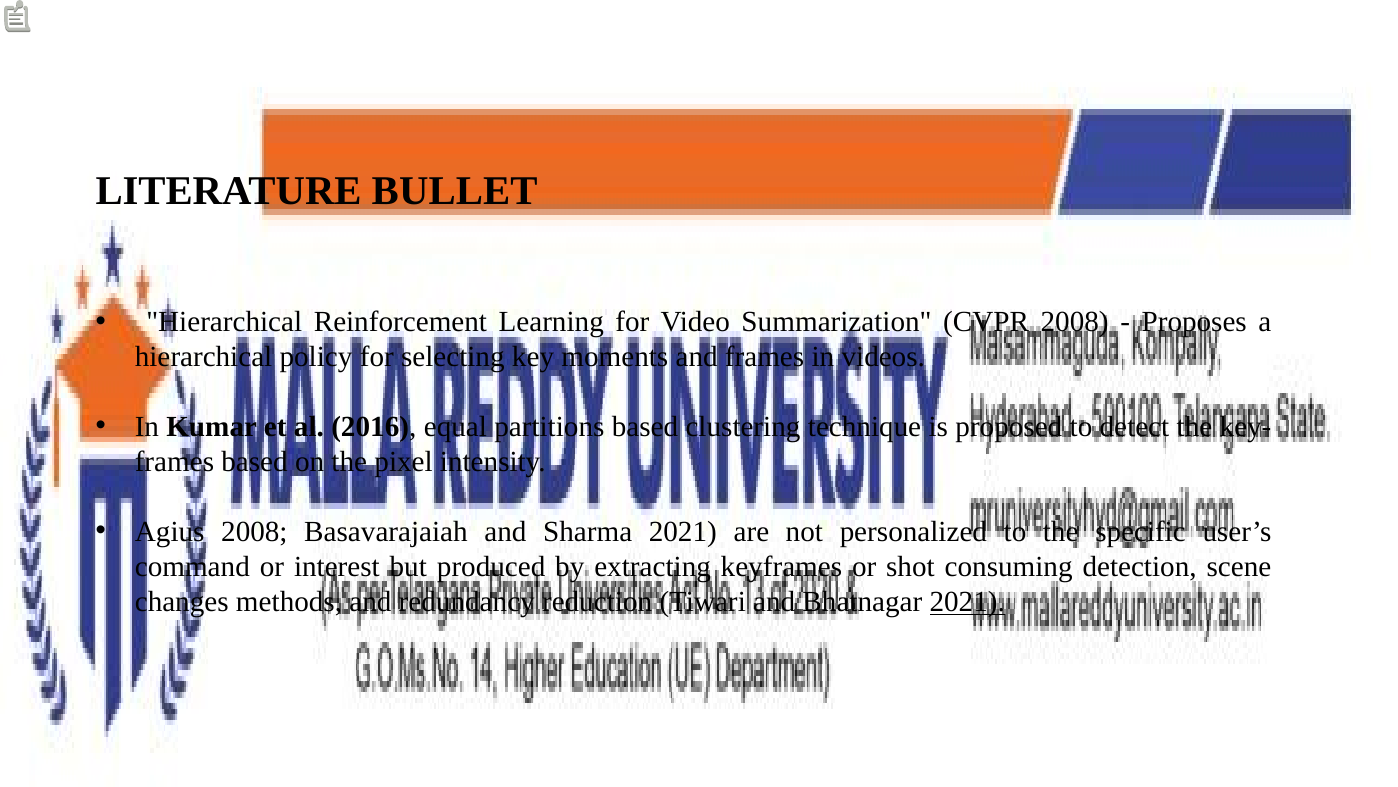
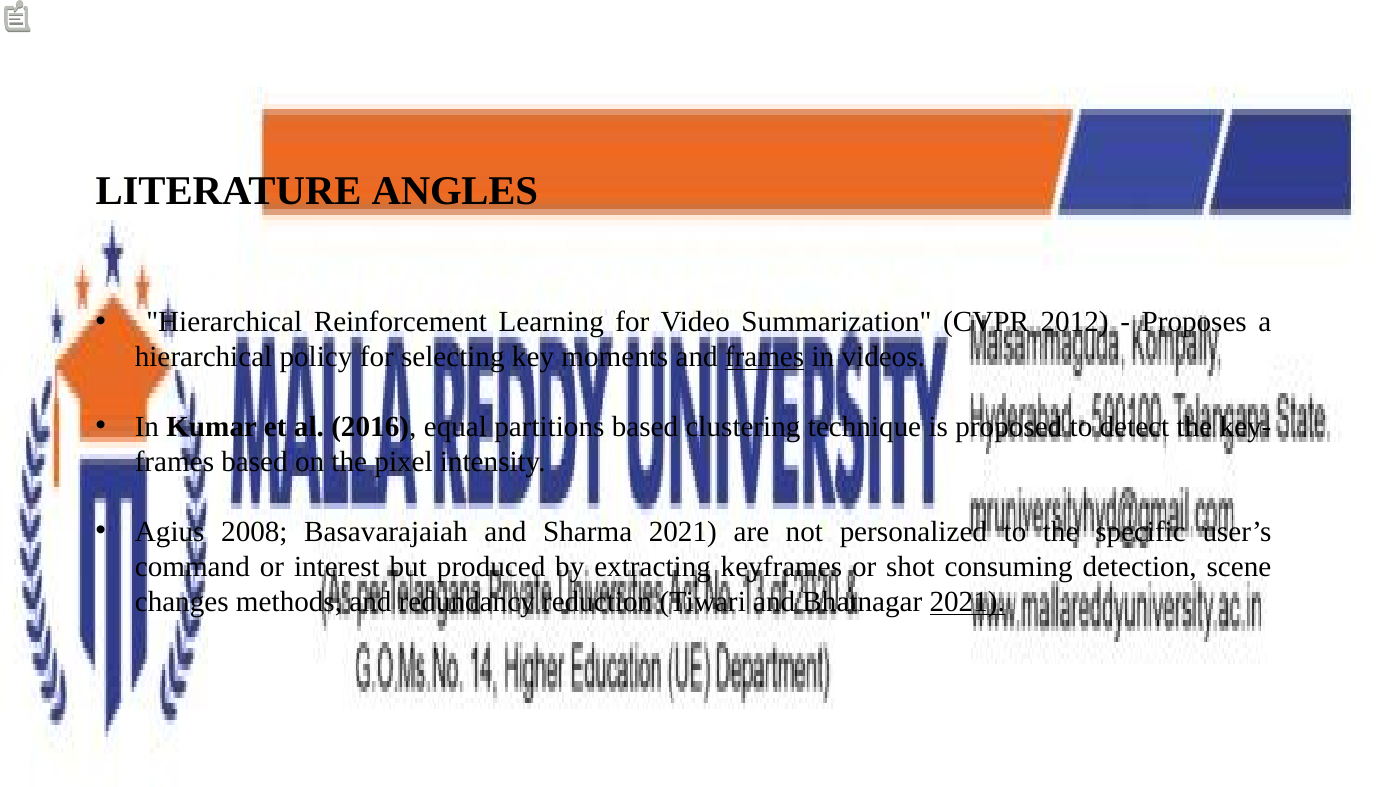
BULLET: BULLET -> ANGLES
CVPR 2008: 2008 -> 2012
frames at (765, 357) underline: none -> present
